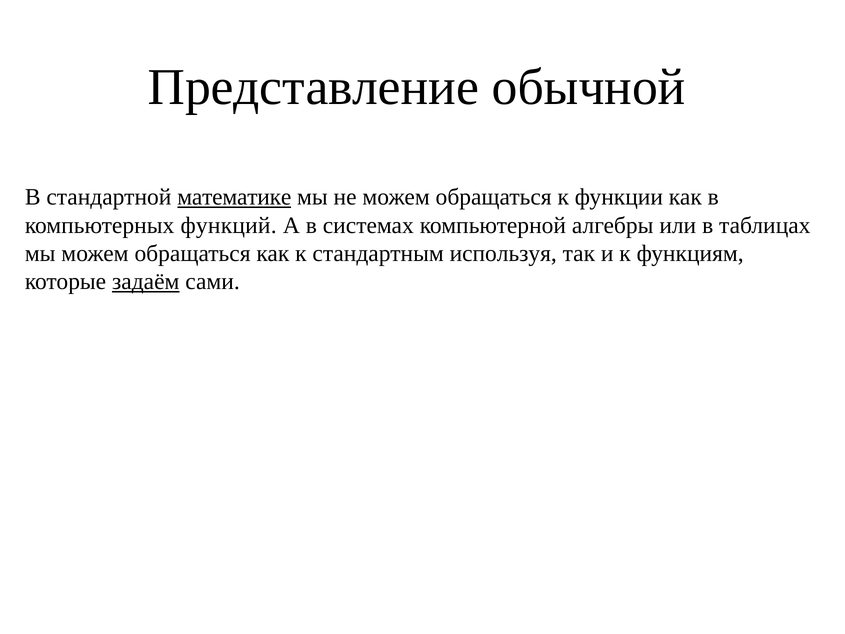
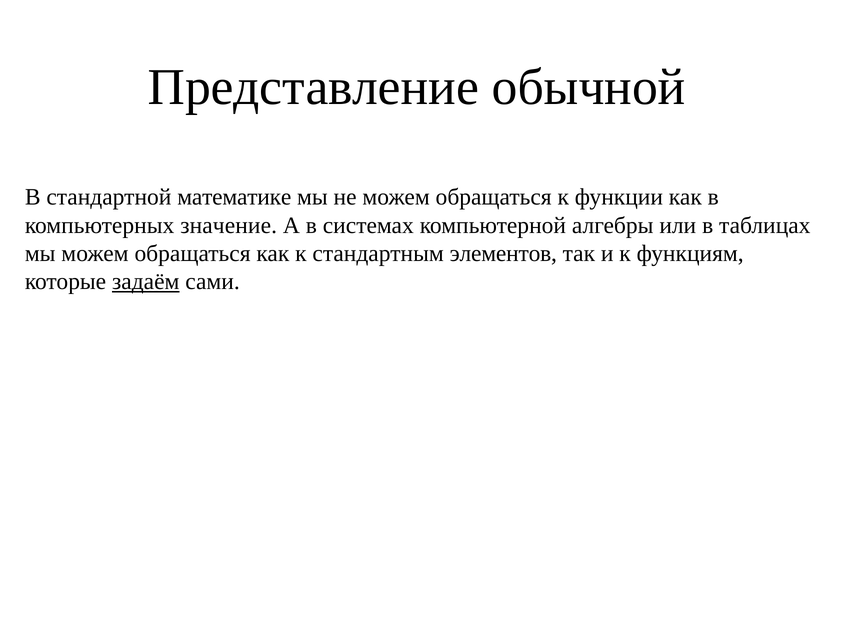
математике underline: present -> none
функций: функций -> значение
используя: используя -> элементов
